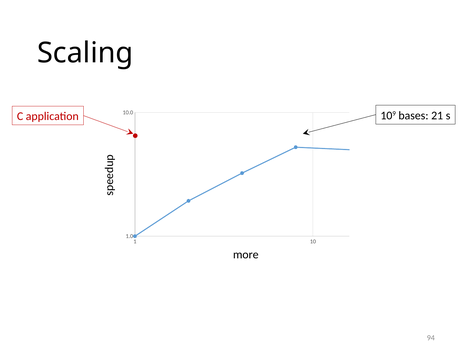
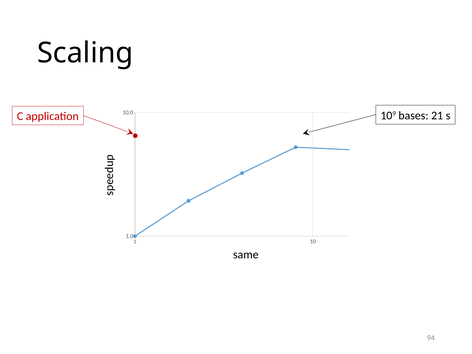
more: more -> same
